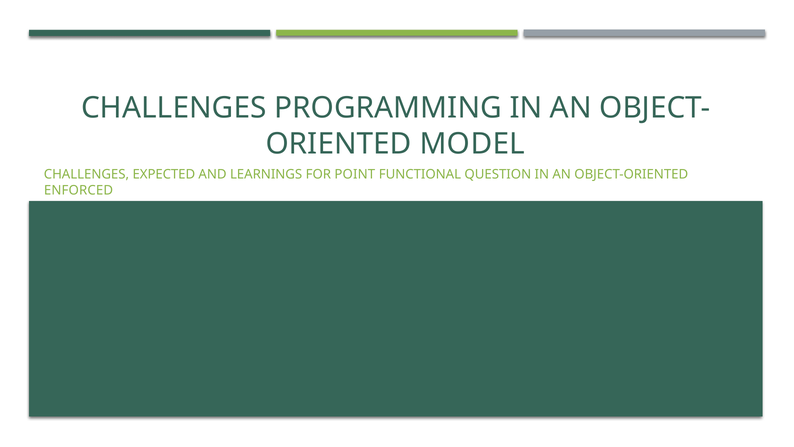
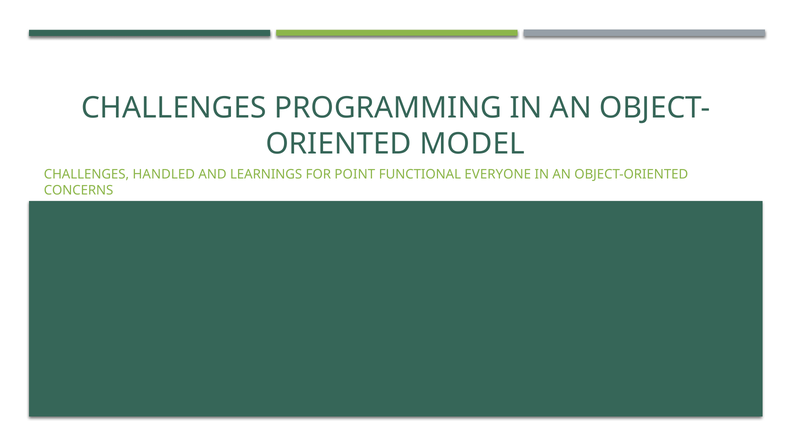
EXPECTED: EXPECTED -> HANDLED
QUESTION: QUESTION -> EVERYONE
ENFORCED: ENFORCED -> CONCERNS
